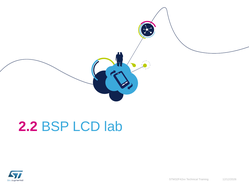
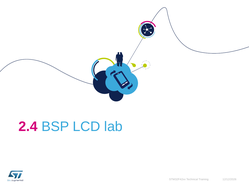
2.2: 2.2 -> 2.4
